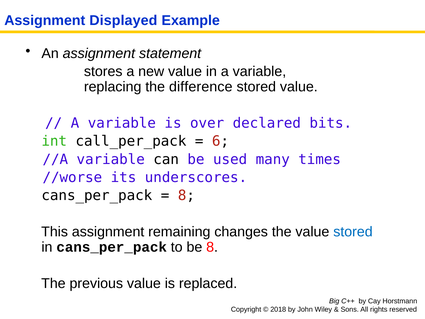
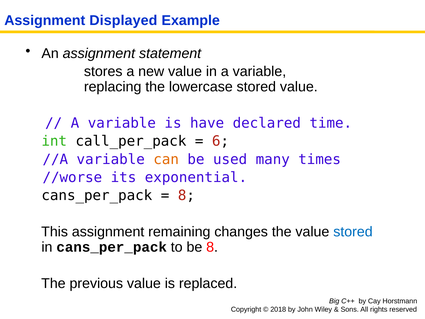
difference: difference -> lowercase
over: over -> have
bits: bits -> time
can colour: black -> orange
underscores: underscores -> exponential
